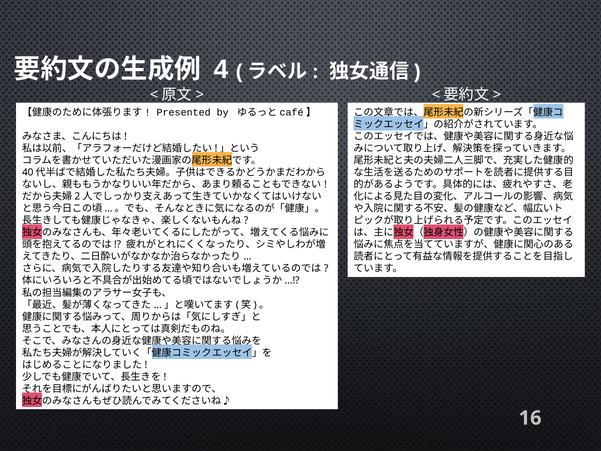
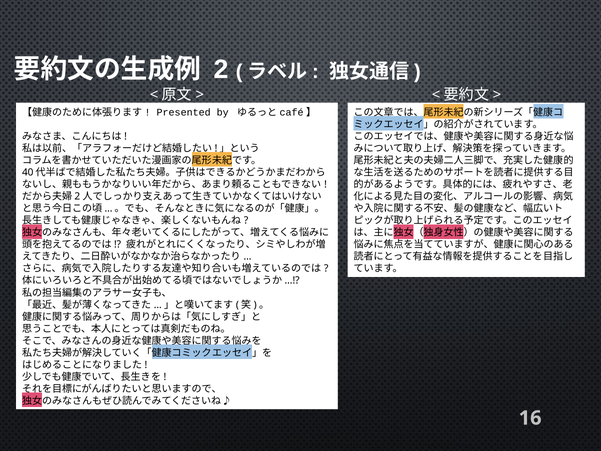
4: 4 -> 2
